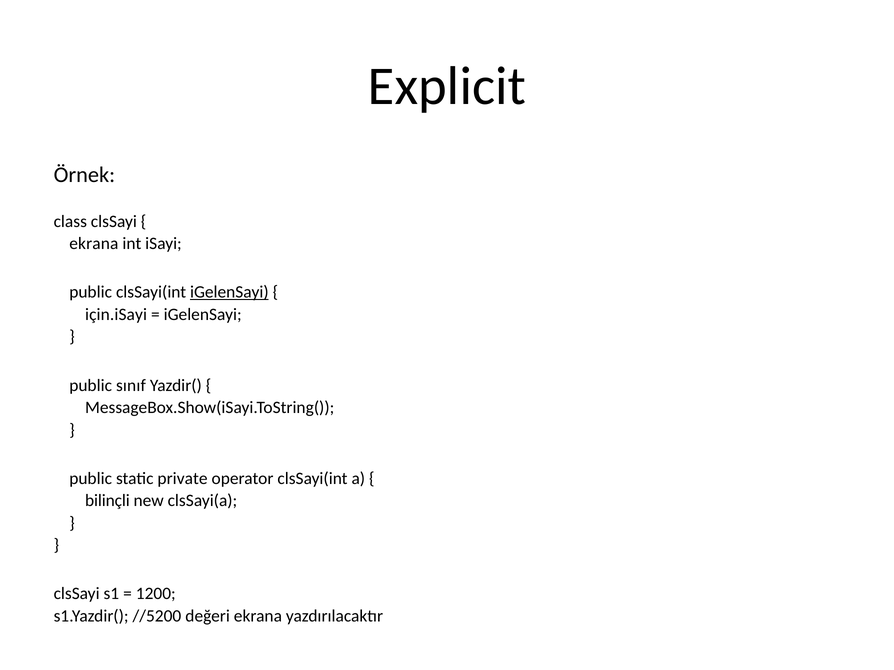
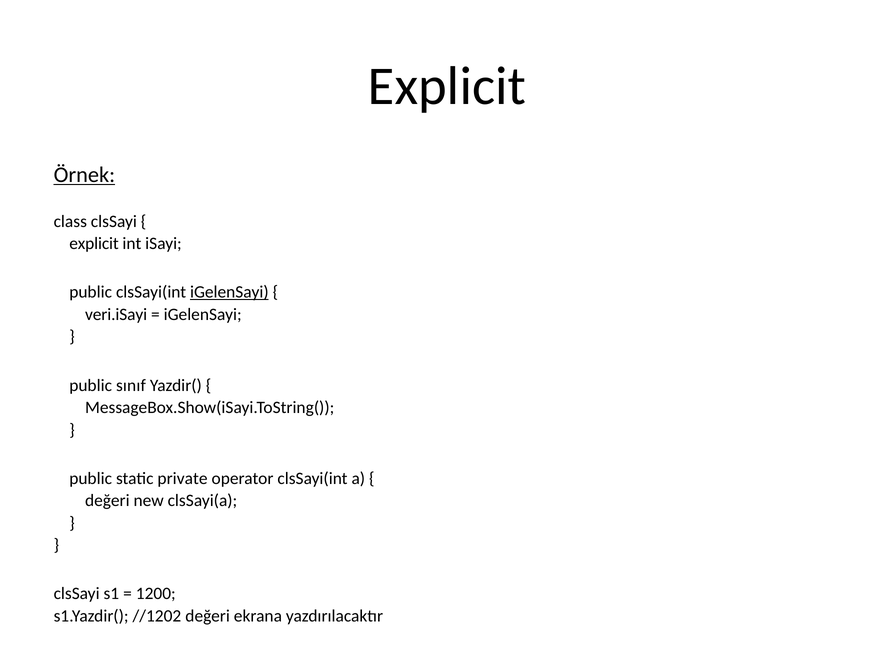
Örnek underline: none -> present
ekrana at (94, 244): ekrana -> explicit
için.iSayi: için.iSayi -> veri.iSayi
bilinçli at (107, 501): bilinçli -> değeri
//5200: //5200 -> //1202
